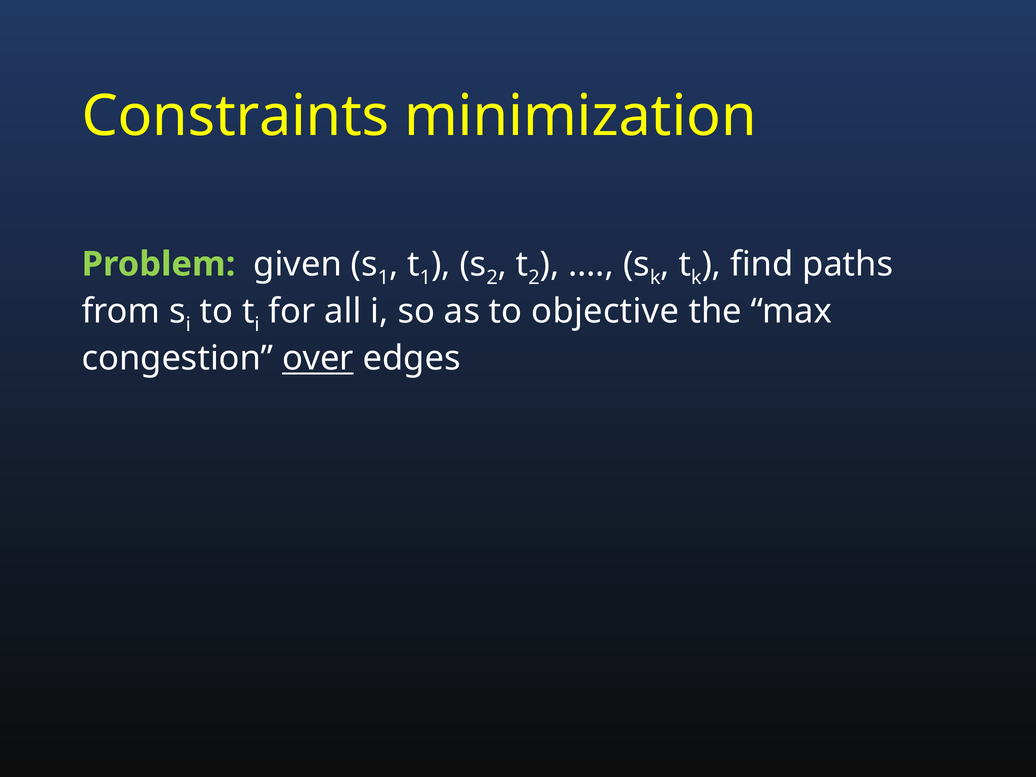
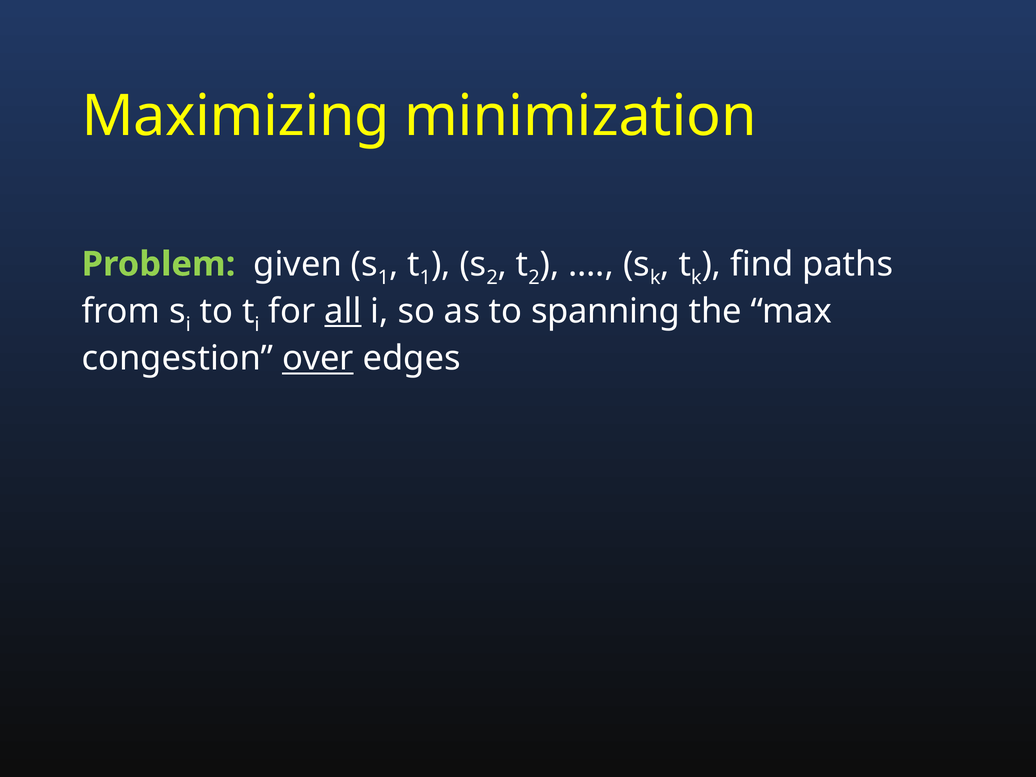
Constraints: Constraints -> Maximizing
all underline: none -> present
objective: objective -> spanning
